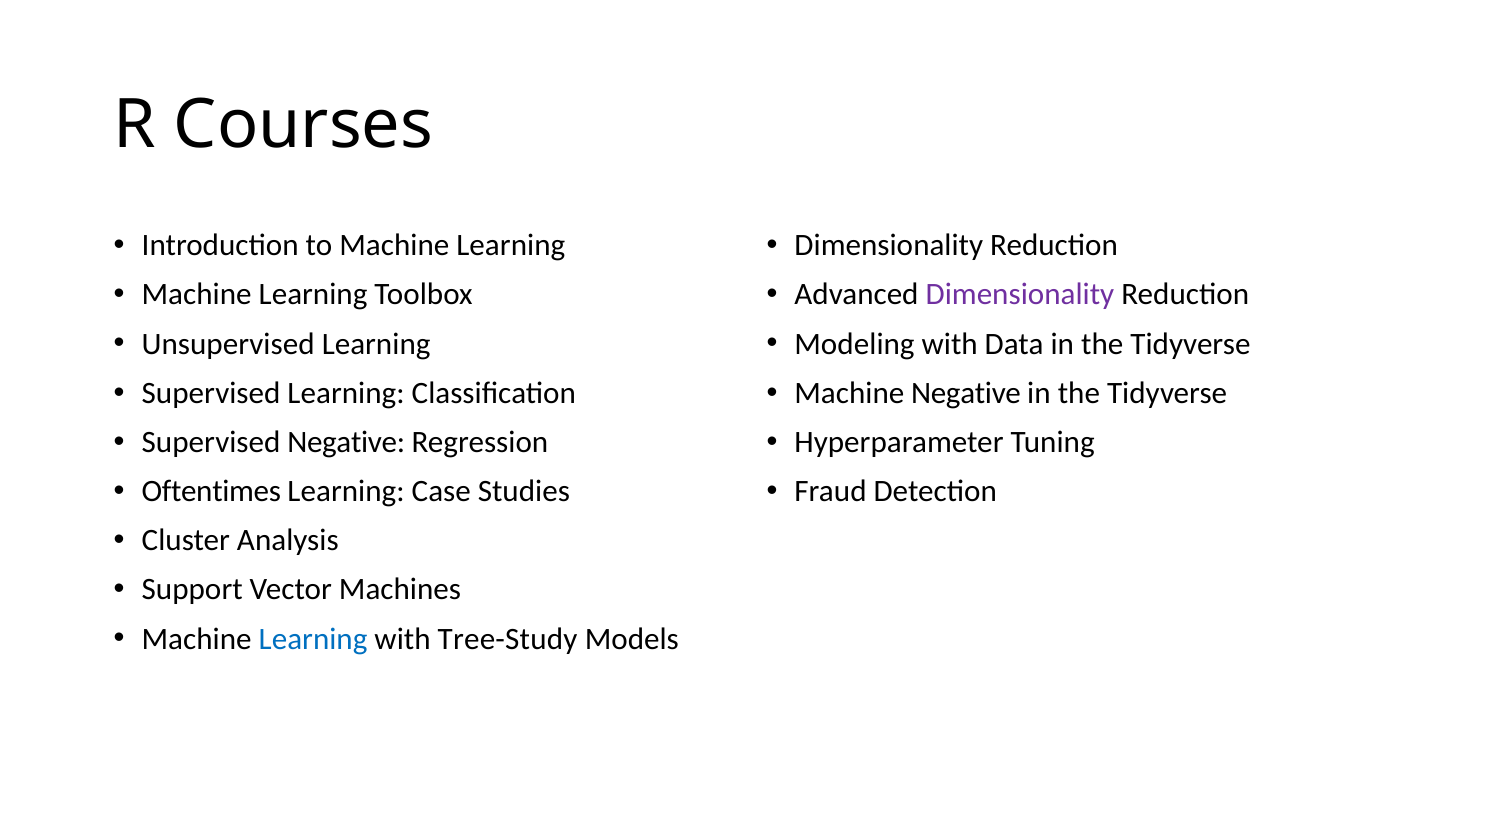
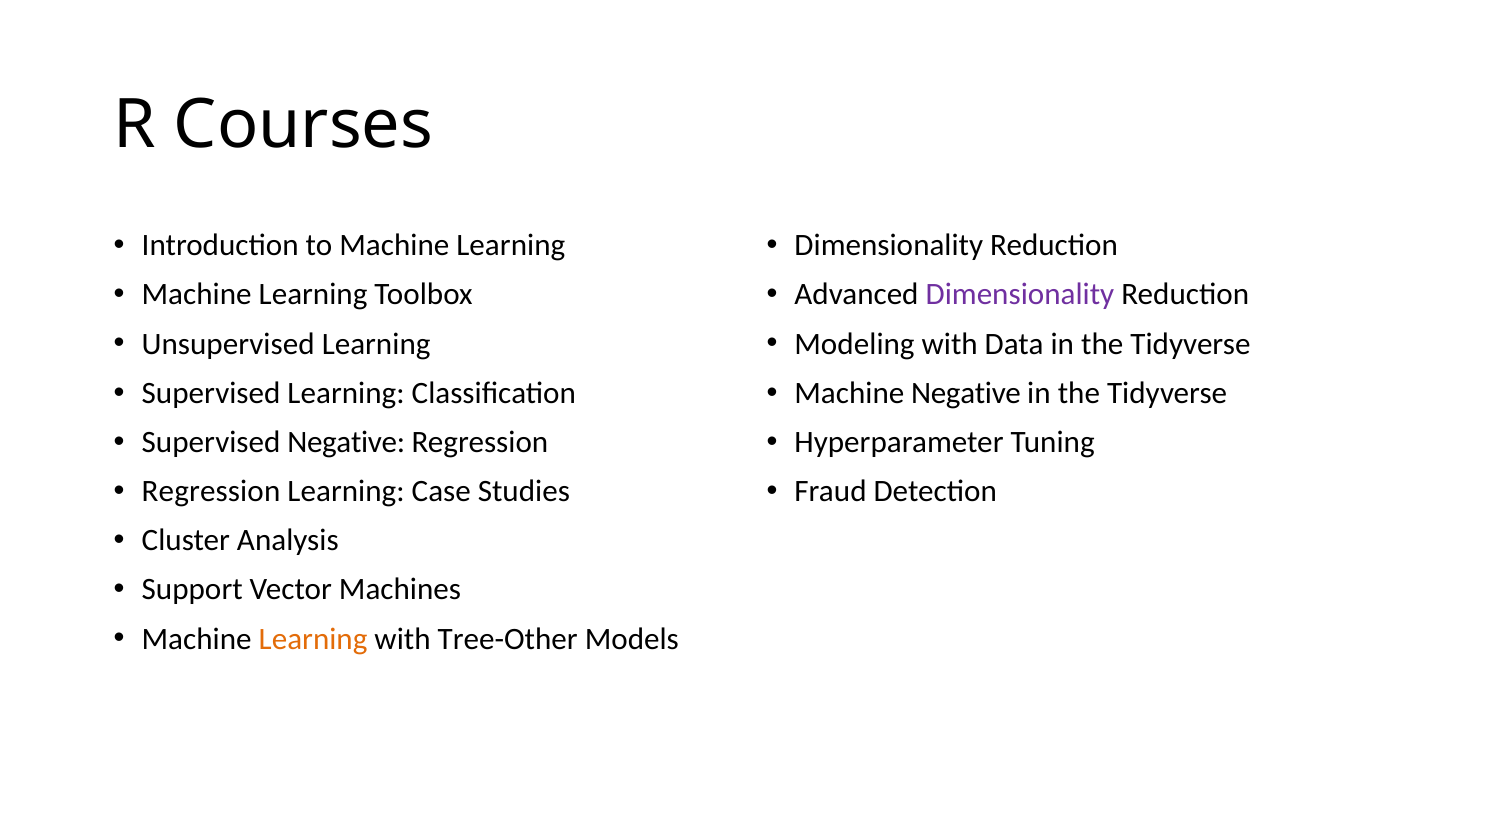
Oftentimes at (211, 491): Oftentimes -> Regression
Learning at (313, 639) colour: blue -> orange
Tree-Study: Tree-Study -> Tree-Other
